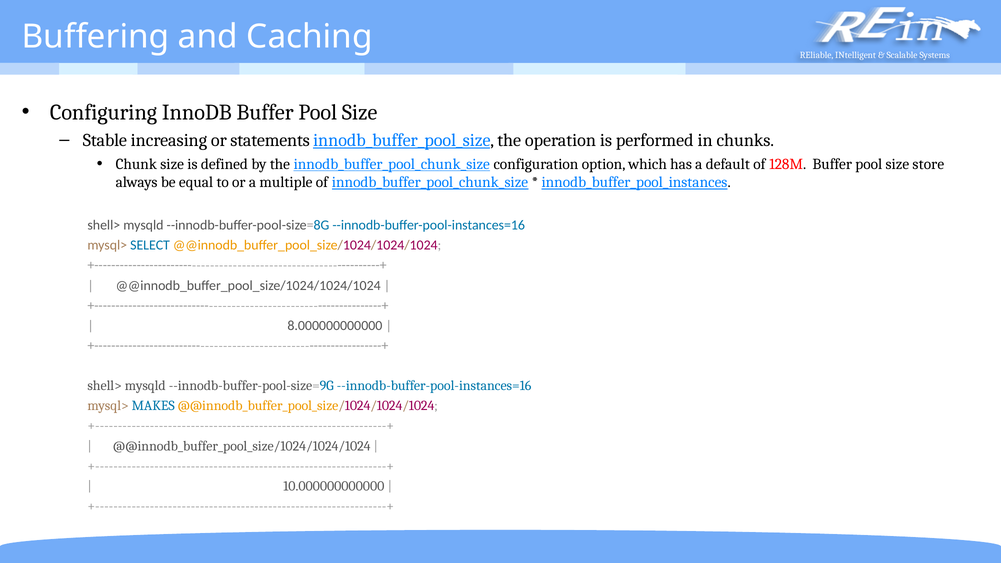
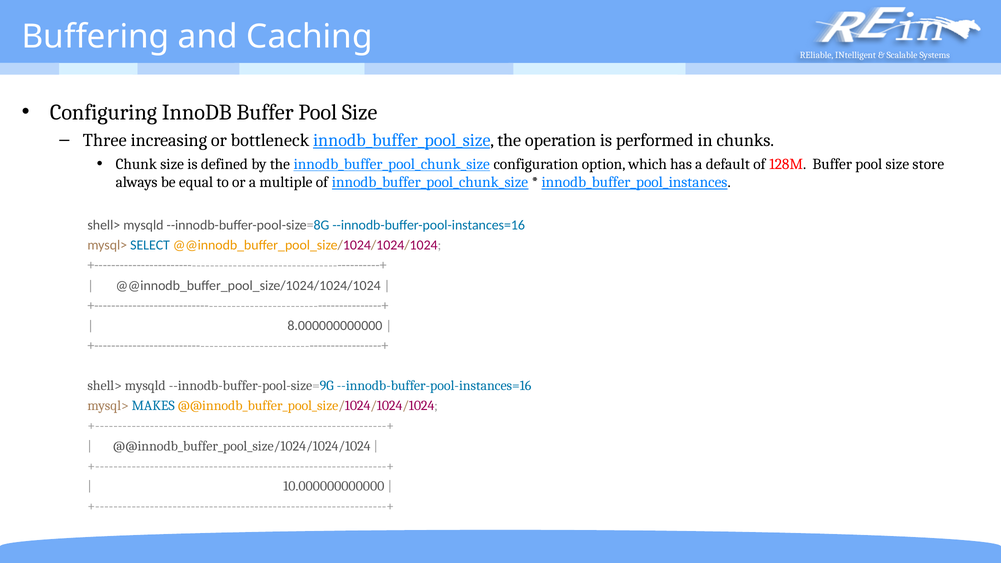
Stable: Stable -> Three
statements: statements -> bottleneck
